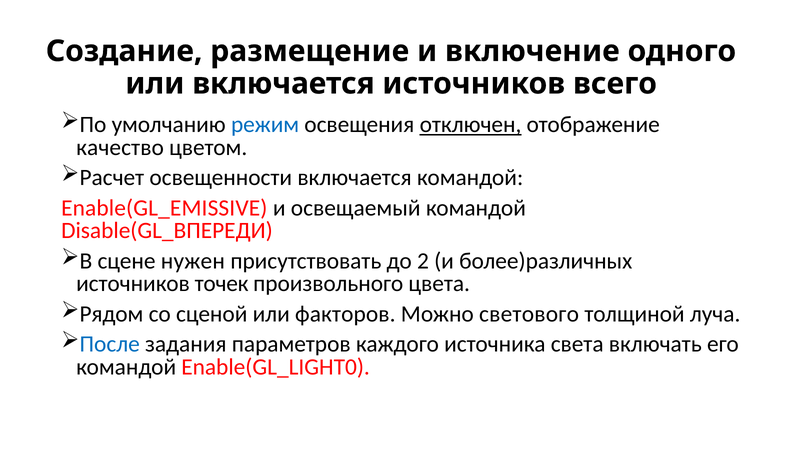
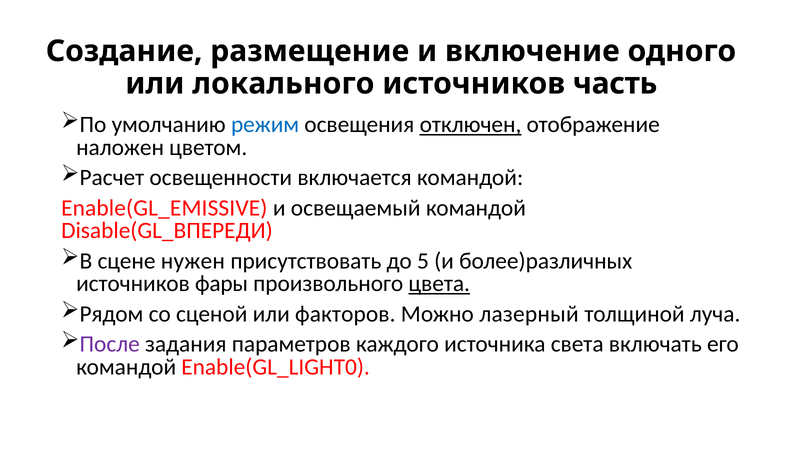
или включается: включается -> локального
всего: всего -> часть
качество: качество -> наложен
2: 2 -> 5
точек: точек -> фары
цвета underline: none -> present
светового: светового -> лазерный
После colour: blue -> purple
